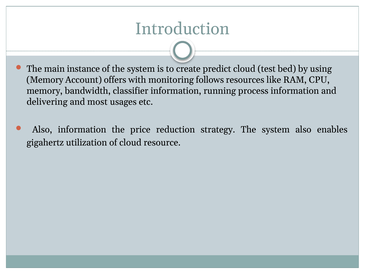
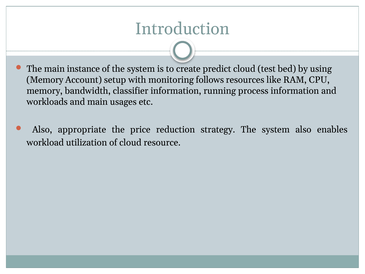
offers: offers -> setup
delivering: delivering -> workloads
and most: most -> main
Also information: information -> appropriate
gigahertz: gigahertz -> workload
